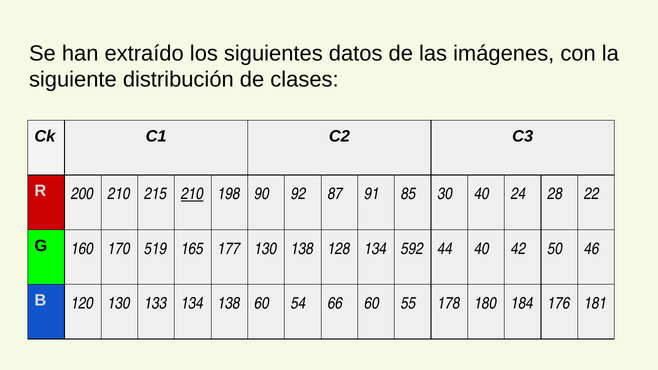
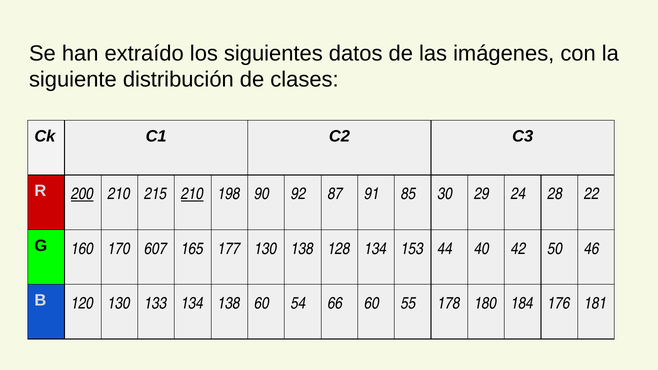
200 underline: none -> present
30 40: 40 -> 29
519: 519 -> 607
592: 592 -> 153
